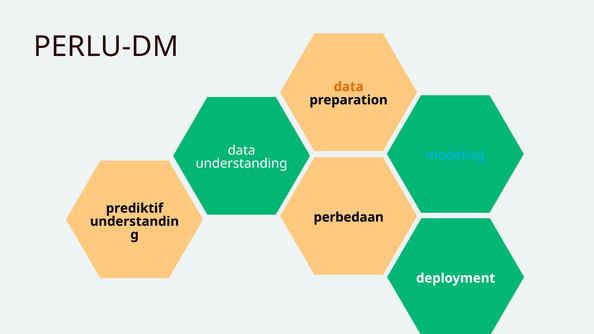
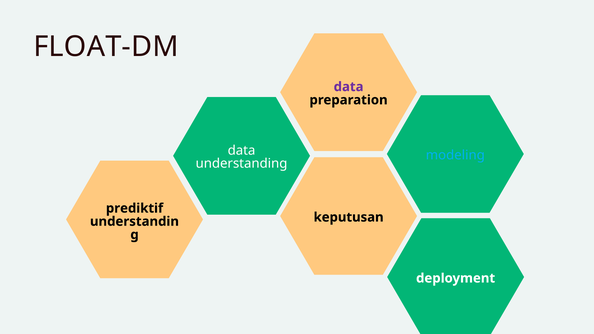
PERLU-DM: PERLU-DM -> FLOAT-DM
data at (349, 87) colour: orange -> purple
perbedaan: perbedaan -> keputusan
